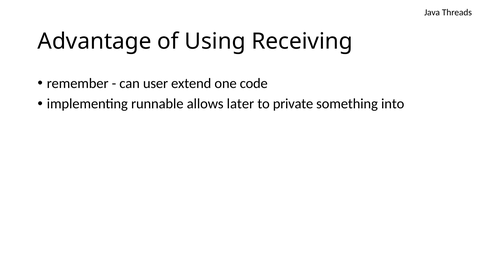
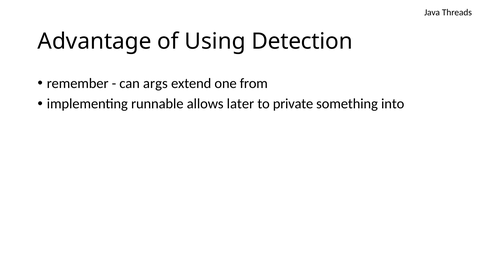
Receiving: Receiving -> Detection
user: user -> args
code: code -> from
